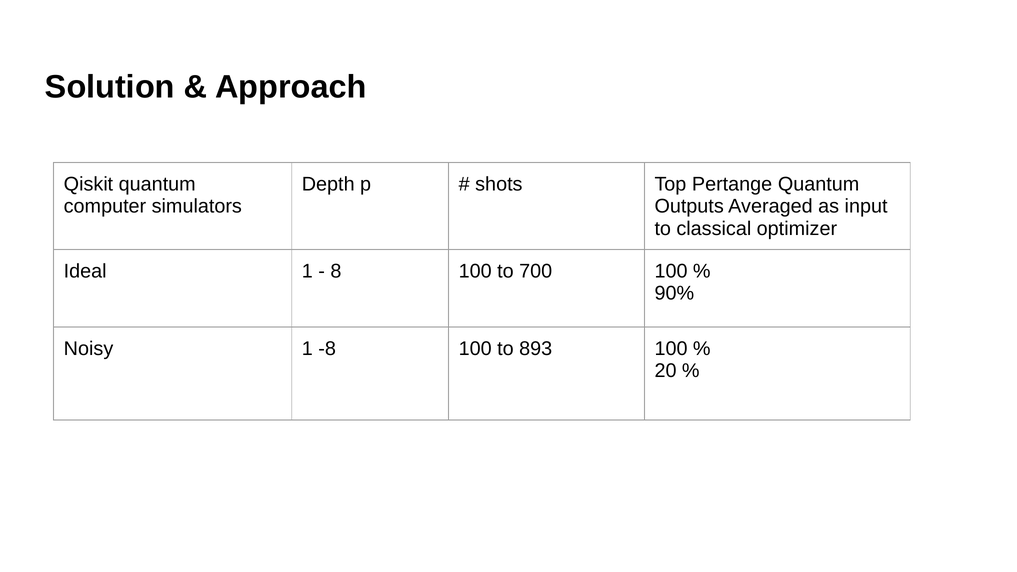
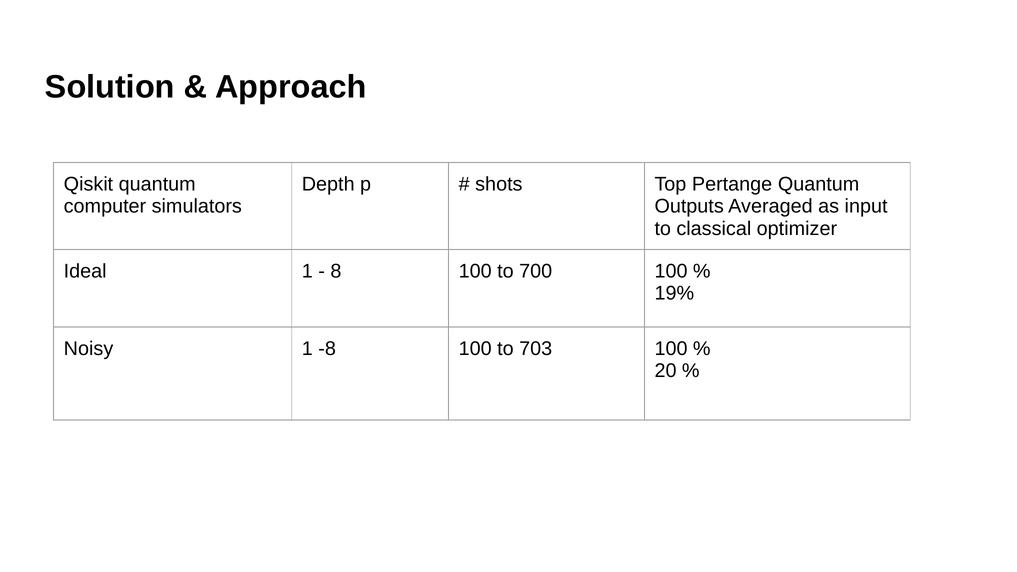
90%: 90% -> 19%
893: 893 -> 703
